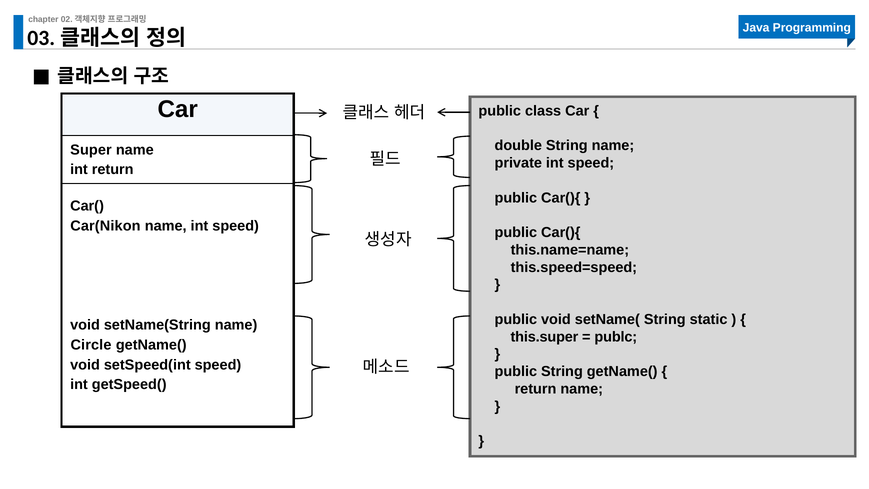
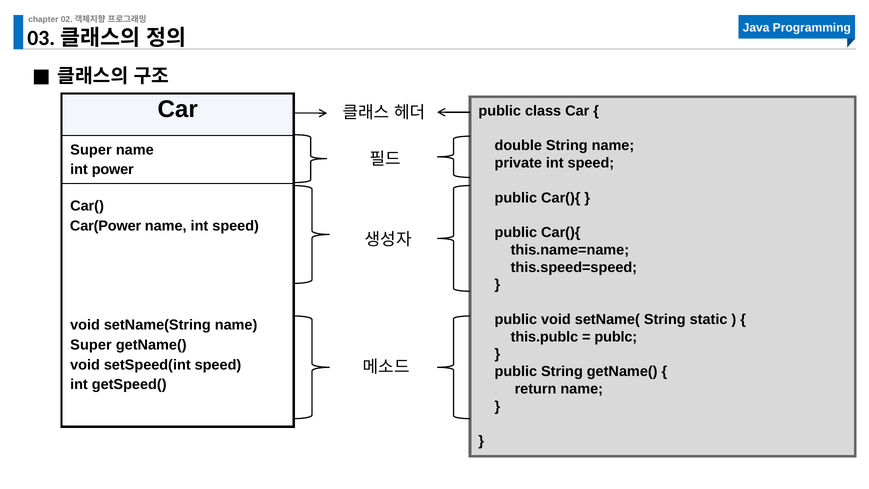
int return: return -> power
Car(Nikon: Car(Nikon -> Car(Power
this.super: this.super -> this.publc
Circle at (91, 345): Circle -> Super
